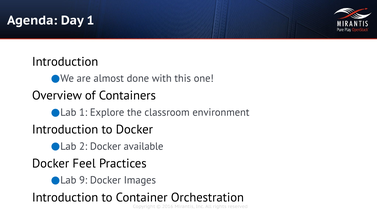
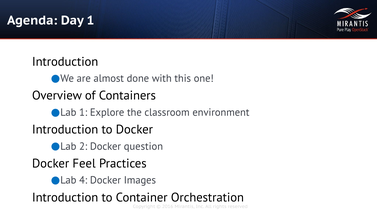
available: available -> question
9: 9 -> 4
